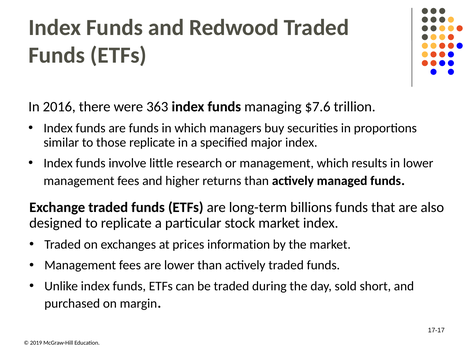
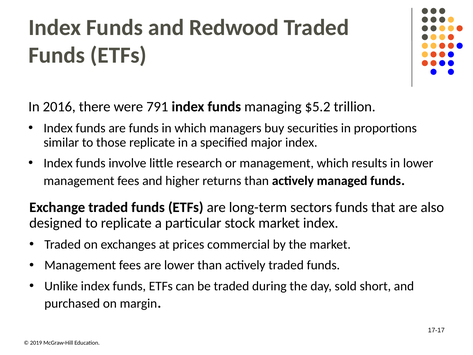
363: 363 -> 791
$7.6: $7.6 -> $5.2
billions: billions -> sectors
information: information -> commercial
